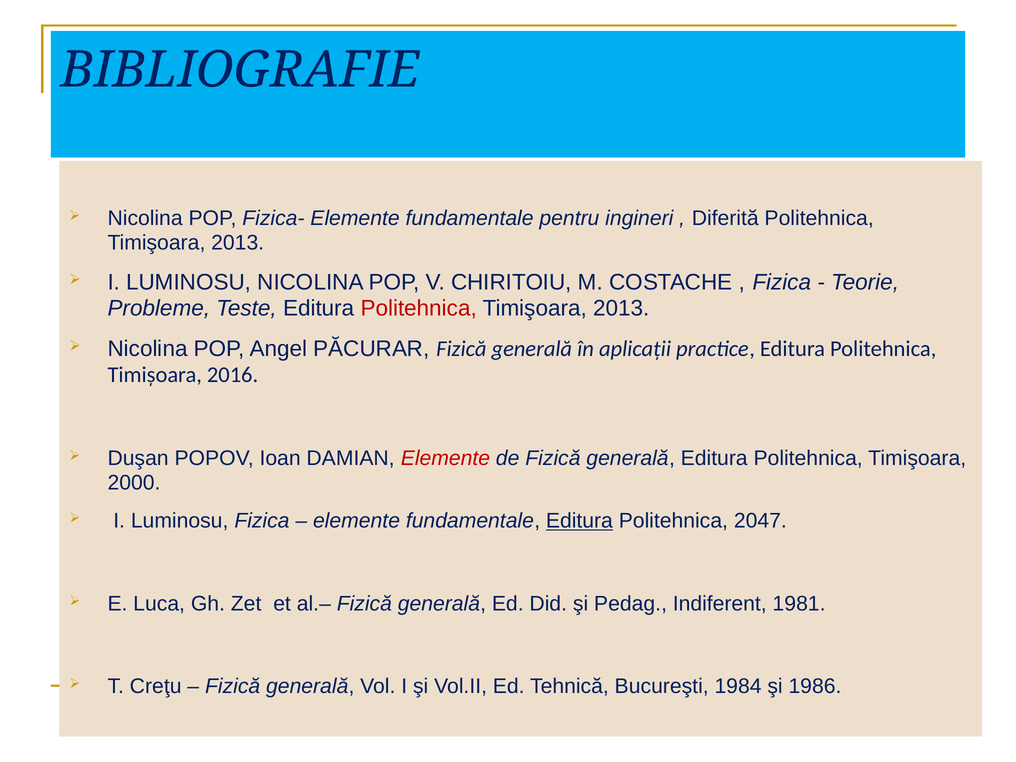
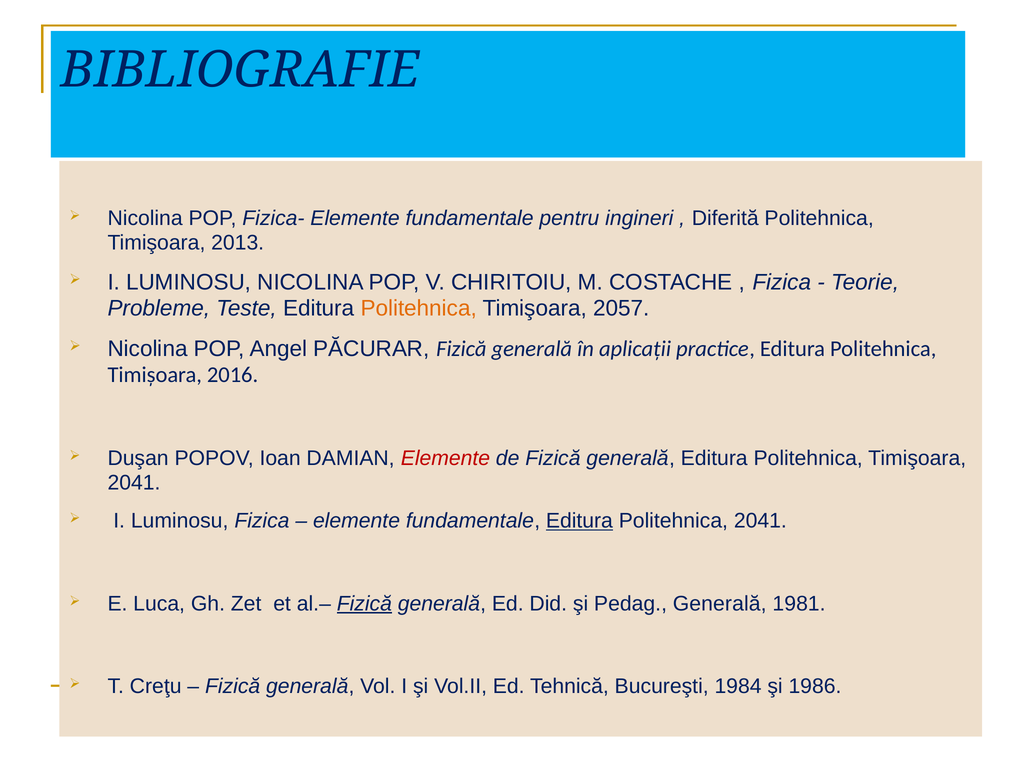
Politehnica at (419, 308) colour: red -> orange
2013 at (621, 308): 2013 -> 2057
2000 at (134, 483): 2000 -> 2041
Politehnica 2047: 2047 -> 2041
Fizică at (364, 604) underline: none -> present
Pedag Indiferent: Indiferent -> Generală
